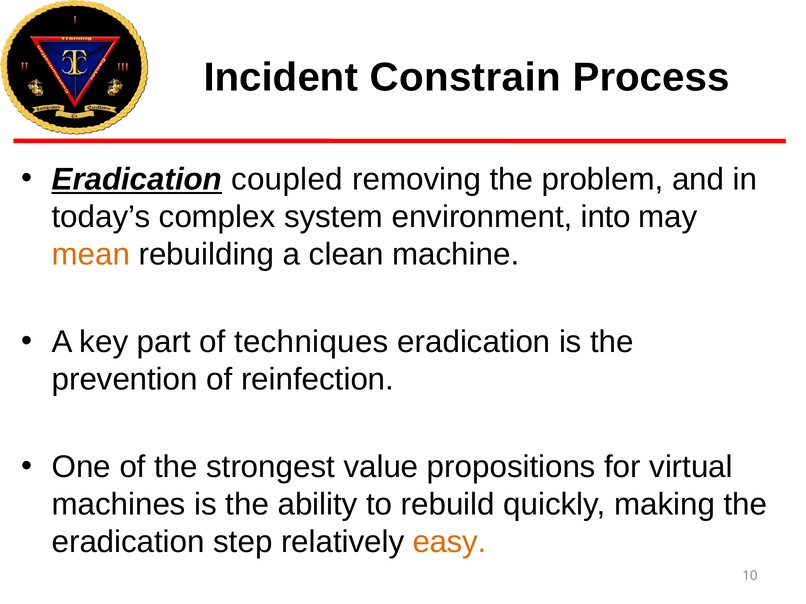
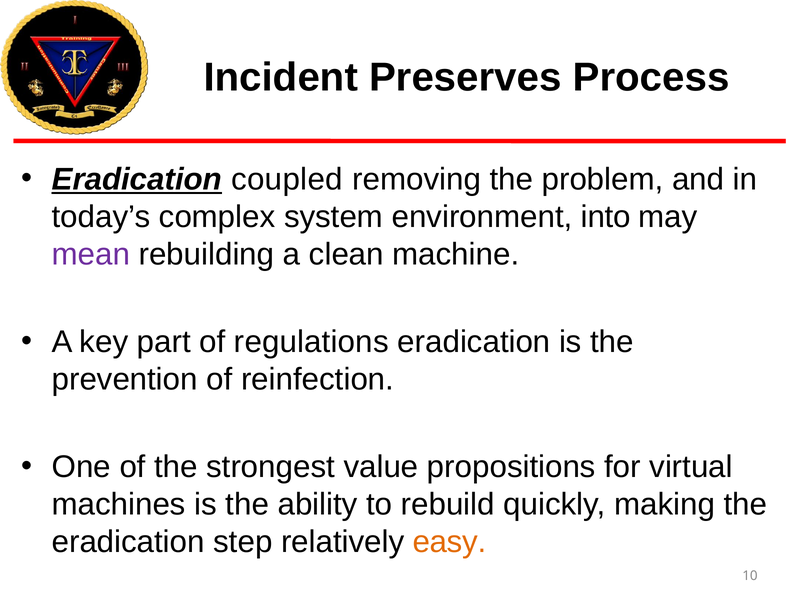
Constrain: Constrain -> Preserves
mean colour: orange -> purple
techniques: techniques -> regulations
